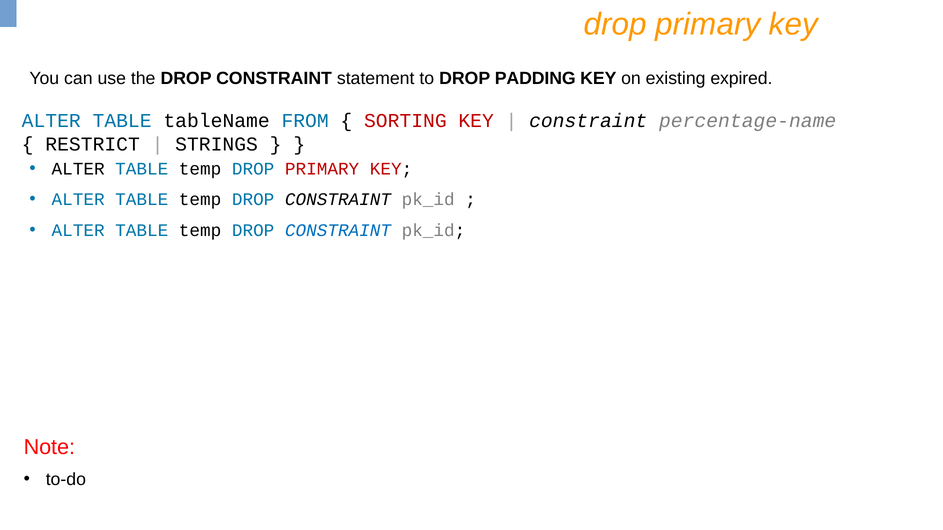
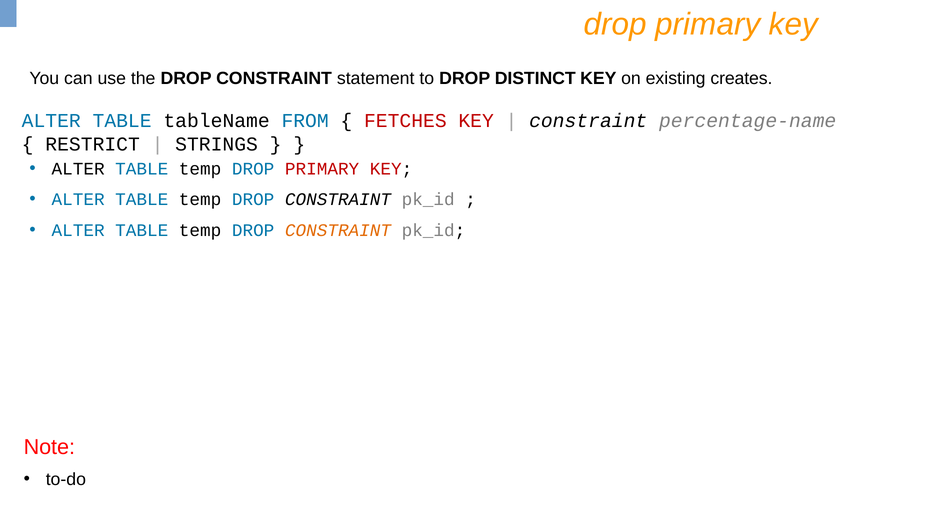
PADDING: PADDING -> DISTINCT
expired: expired -> creates
SORTING: SORTING -> FETCHES
CONSTRAINT at (338, 230) colour: blue -> orange
